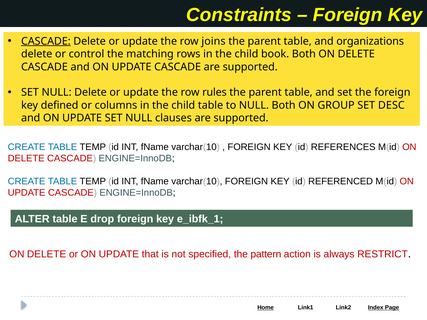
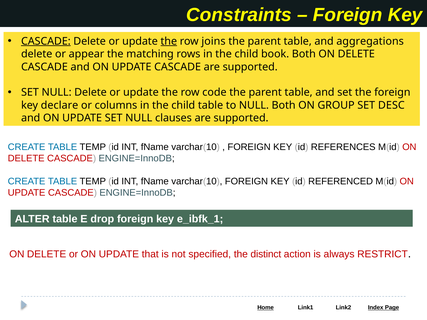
the at (169, 41) underline: none -> present
organizations: organizations -> aggregations
control: control -> appear
rules: rules -> code
defined: defined -> declare
pattern: pattern -> distinct
